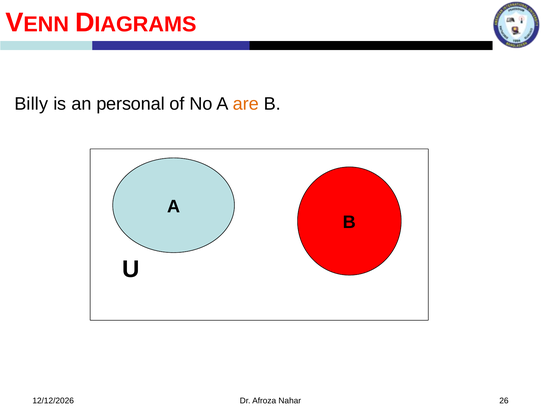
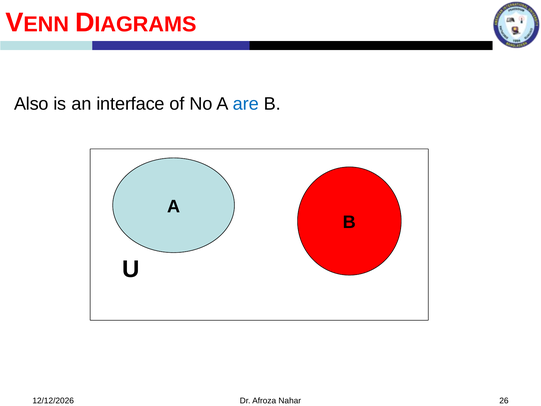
Billy: Billy -> Also
personal: personal -> interface
are colour: orange -> blue
